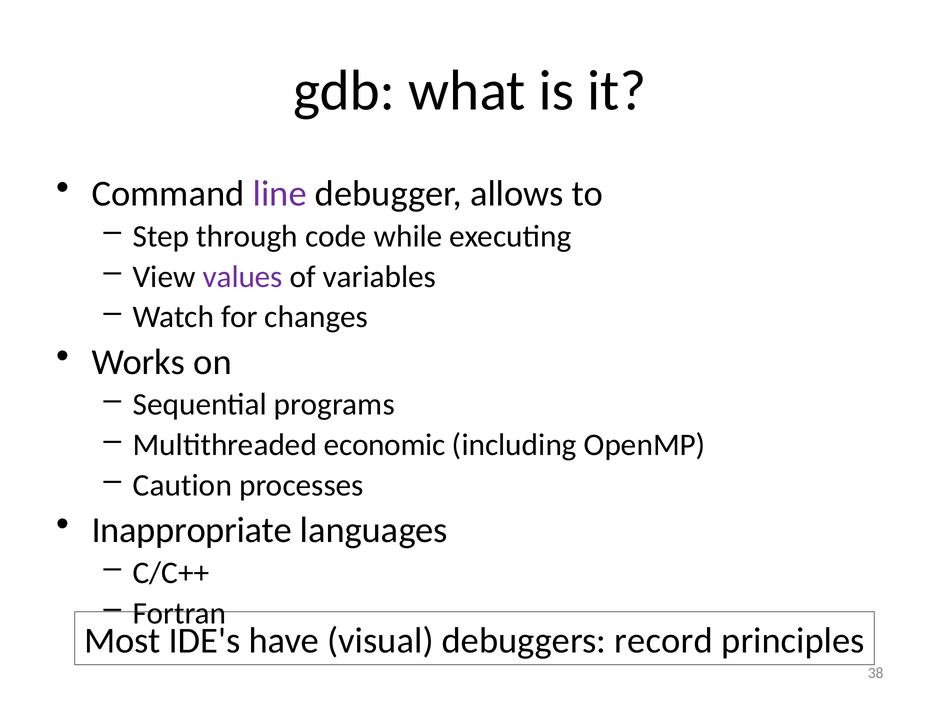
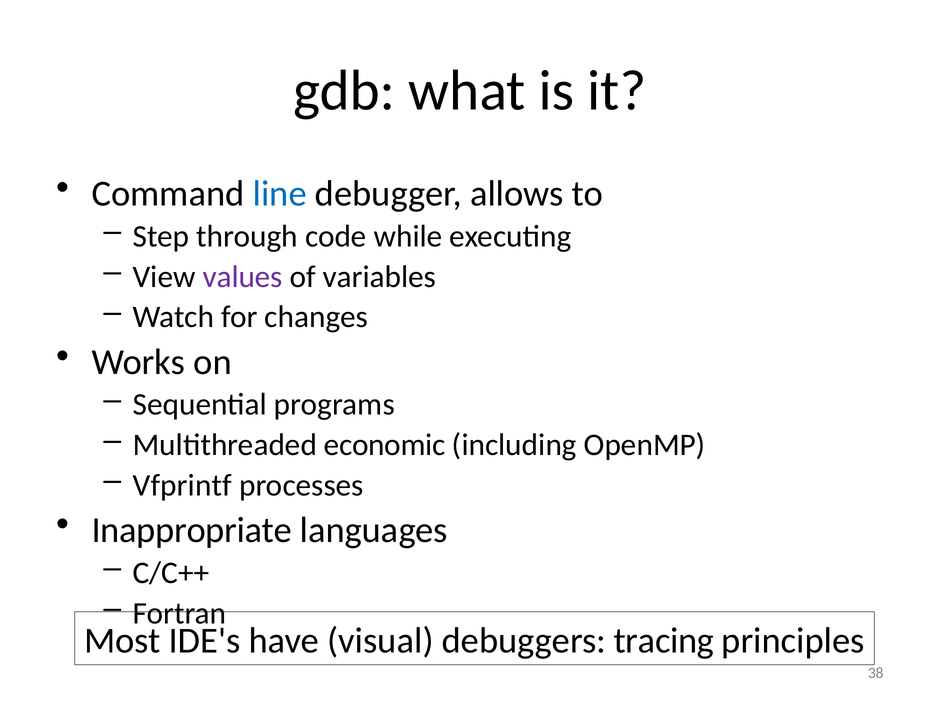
line colour: purple -> blue
Caution: Caution -> Vfprintf
record: record -> tracing
